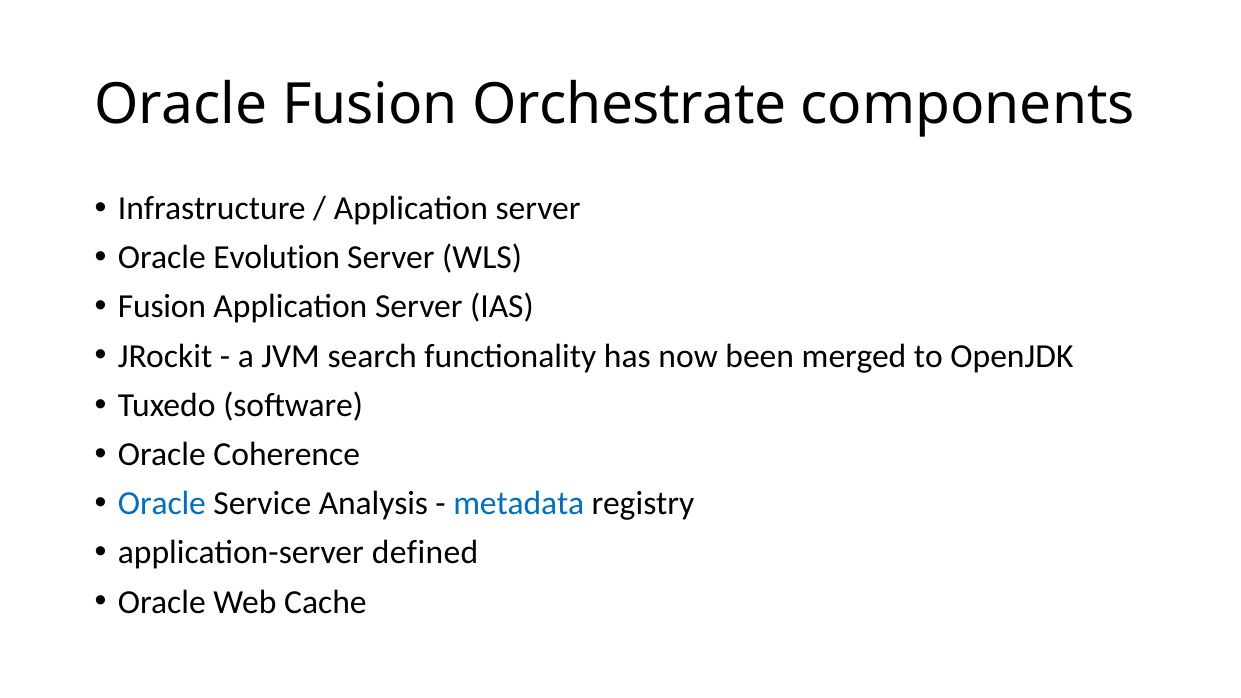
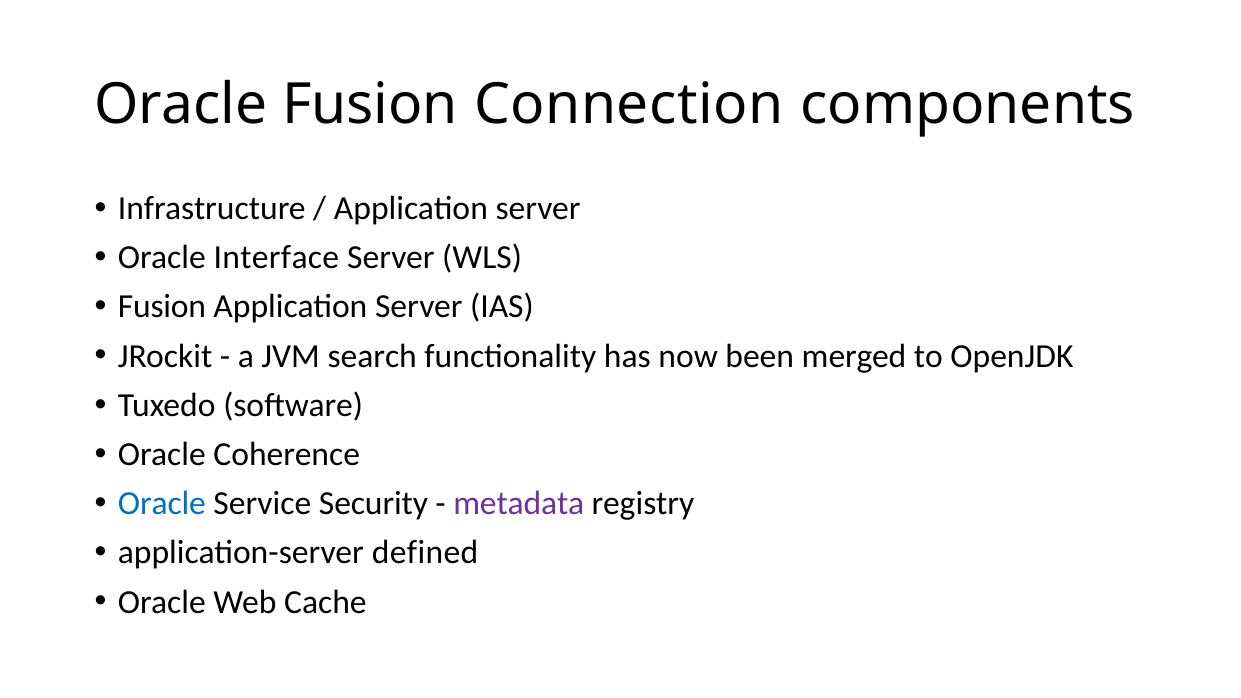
Orchestrate: Orchestrate -> Connection
Evolution: Evolution -> Interface
Analysis: Analysis -> Security
metadata colour: blue -> purple
